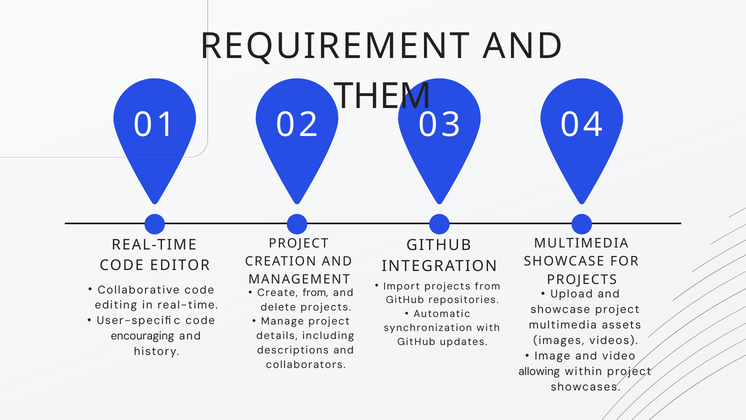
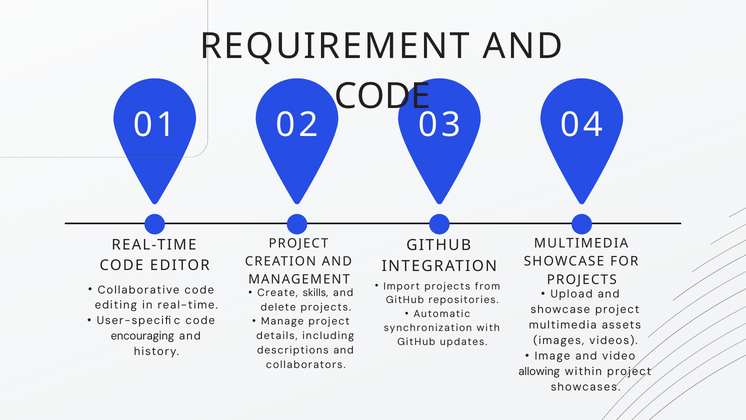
THEM at (383, 96): THEM -> CODE
Create from: from -> skills
